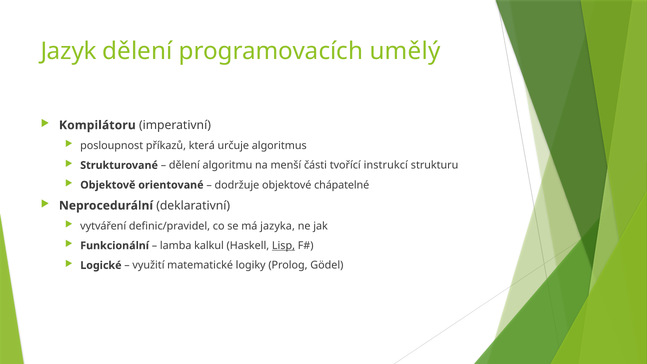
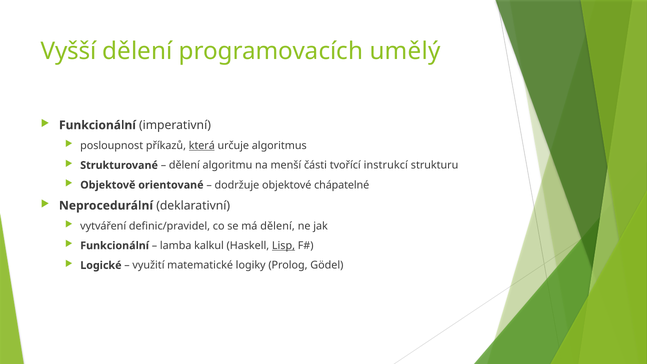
Jazyk: Jazyk -> Vyšší
Kompilátoru at (97, 125): Kompilátoru -> Funkcionální
která underline: none -> present
má jazyka: jazyka -> dělení
